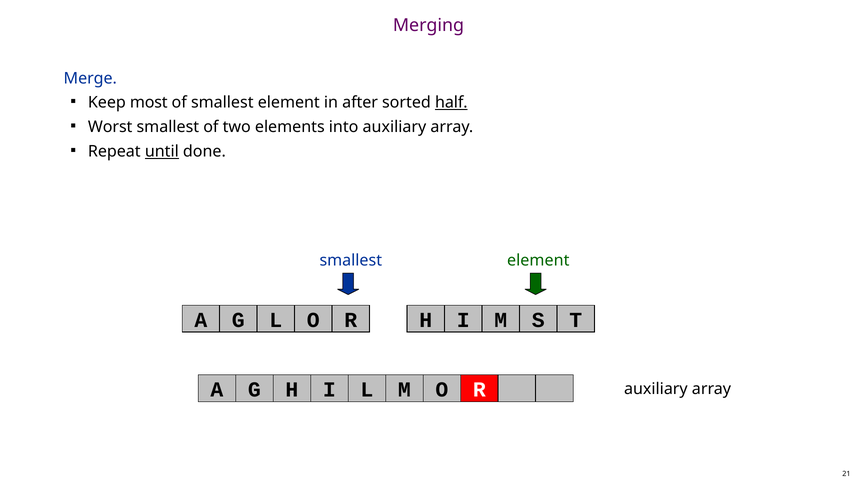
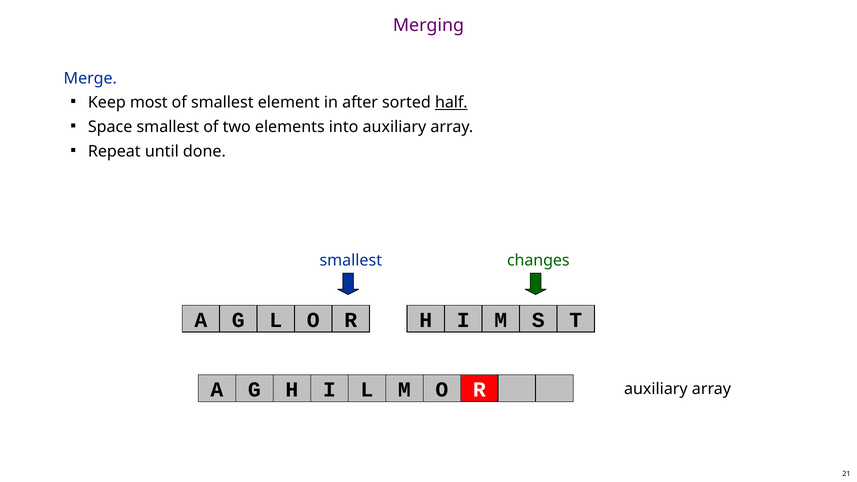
Worst: Worst -> Space
until underline: present -> none
element at (538, 260): element -> changes
